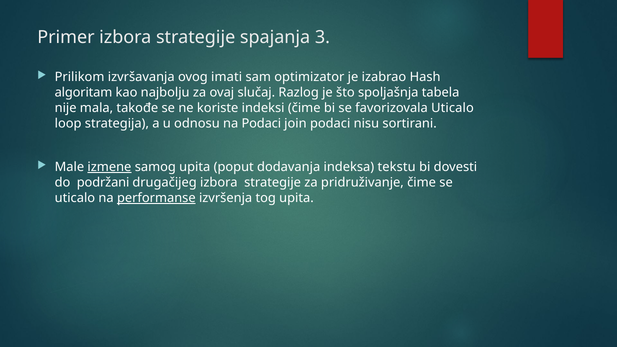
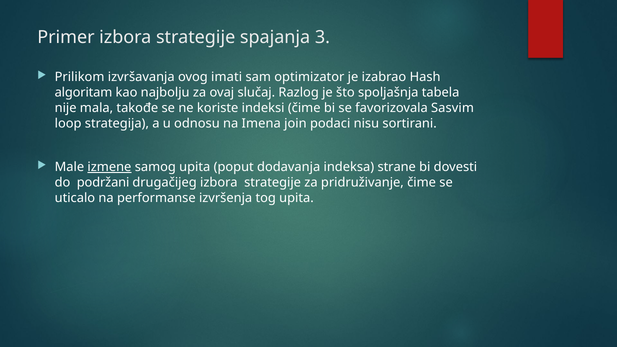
favorizovala Uticalo: Uticalo -> Sasvim
na Podaci: Podaci -> Imena
tekstu: tekstu -> strane
performanse underline: present -> none
